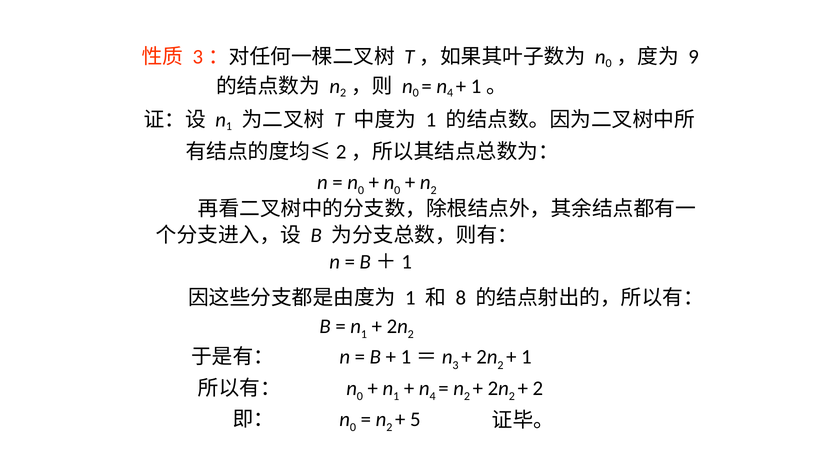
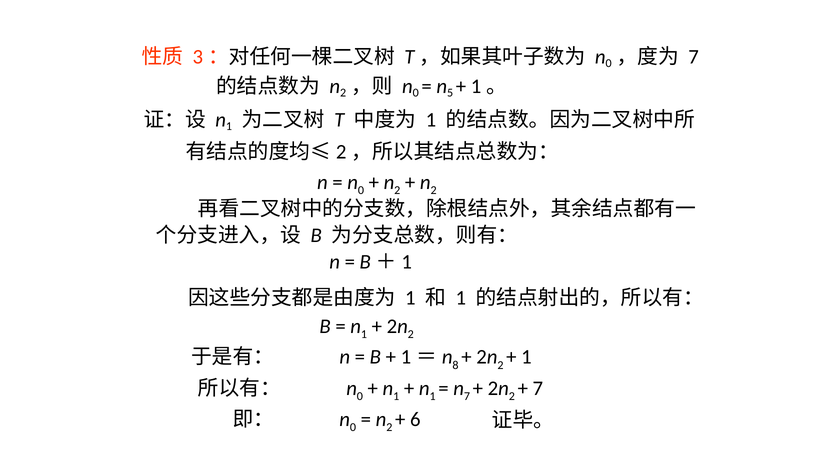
9 at (694, 57): 9 -> 7
4 at (450, 93): 4 -> 5
0 at (397, 190): 0 -> 2
8 at (461, 298): 8 -> 1
3: 3 -> 8
4 at (433, 396): 4 -> 1
2 at (467, 396): 2 -> 7
2 at (538, 388): 2 -> 7
5: 5 -> 6
